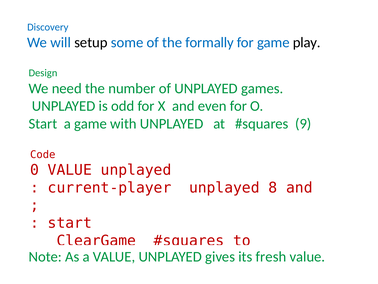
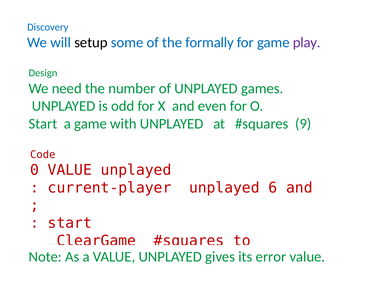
play colour: black -> purple
8: 8 -> 6
fresh: fresh -> error
